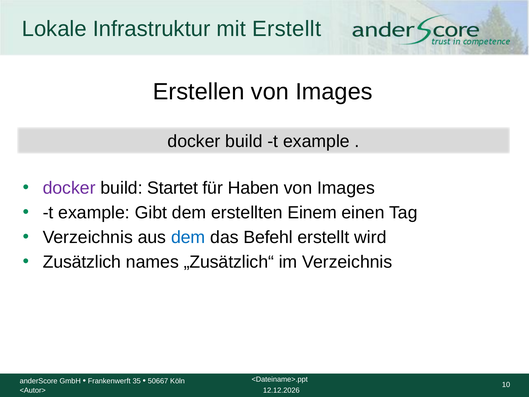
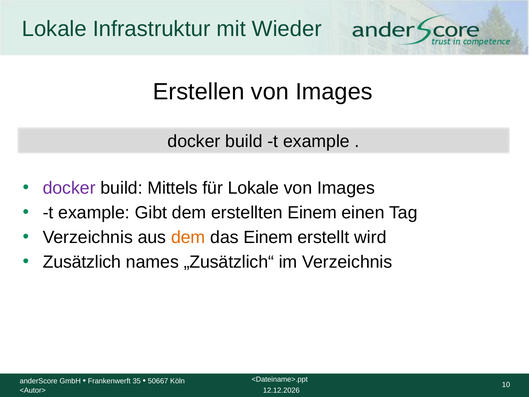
mit Erstellt: Erstellt -> Wieder
Startet: Startet -> Mittels
für Haben: Haben -> Lokale
dem at (188, 237) colour: blue -> orange
das Befehl: Befehl -> Einem
